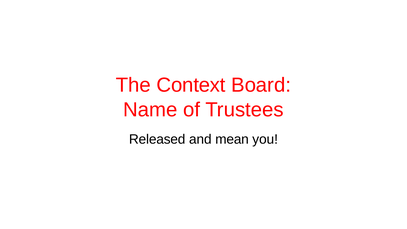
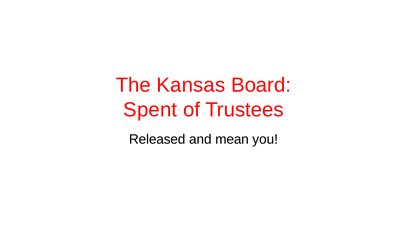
Context: Context -> Kansas
Name: Name -> Spent
